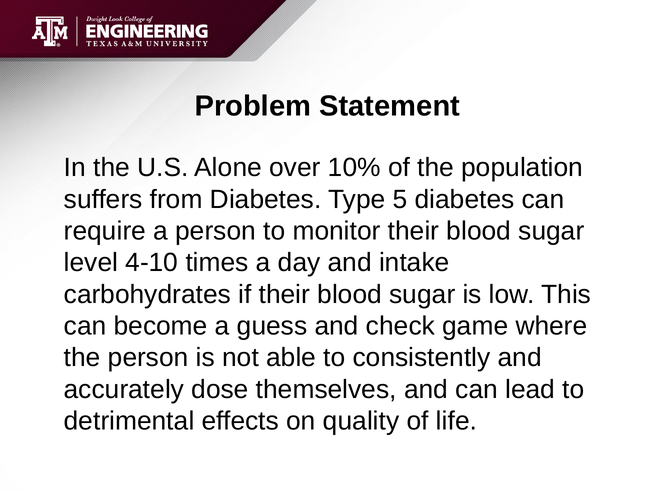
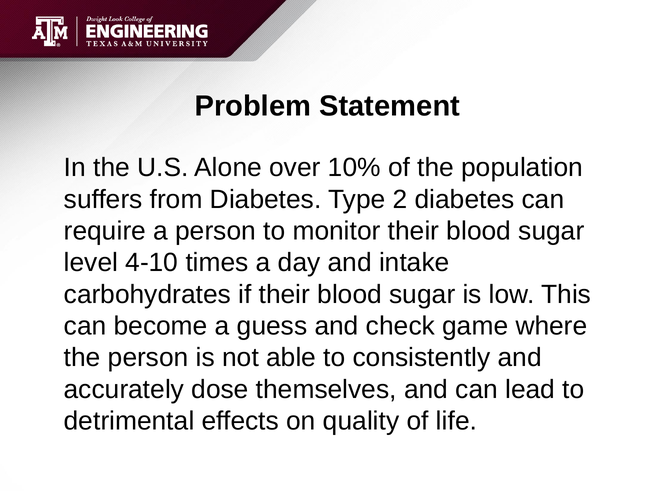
5: 5 -> 2
